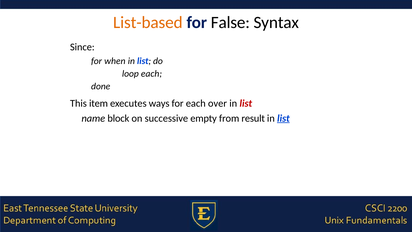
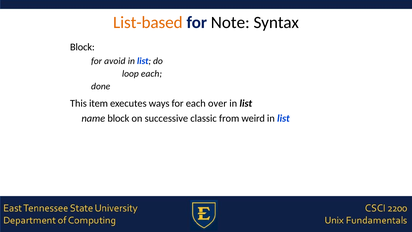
False: False -> Note
Since at (82, 47): Since -> Block
when: when -> avoid
list at (246, 103) colour: red -> black
empty: empty -> classic
result: result -> weird
list at (283, 118) underline: present -> none
